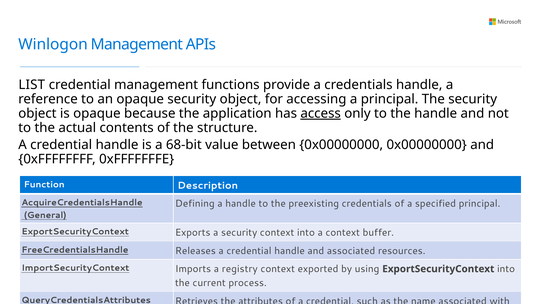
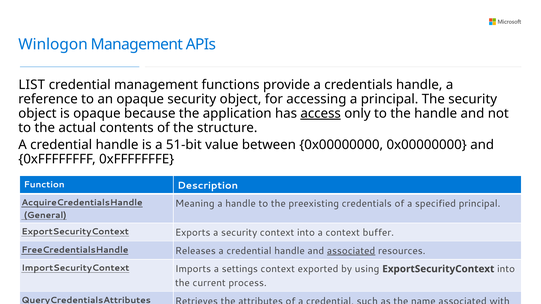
68-bit: 68-bit -> 51-bit
Defining: Defining -> Meaning
associated at (351, 251) underline: none -> present
registry: registry -> settings
